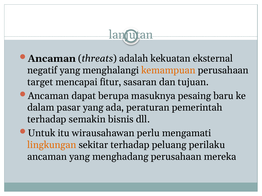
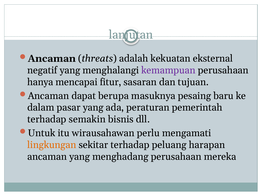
kemampuan colour: orange -> purple
target: target -> hanya
perilaku: perilaku -> harapan
